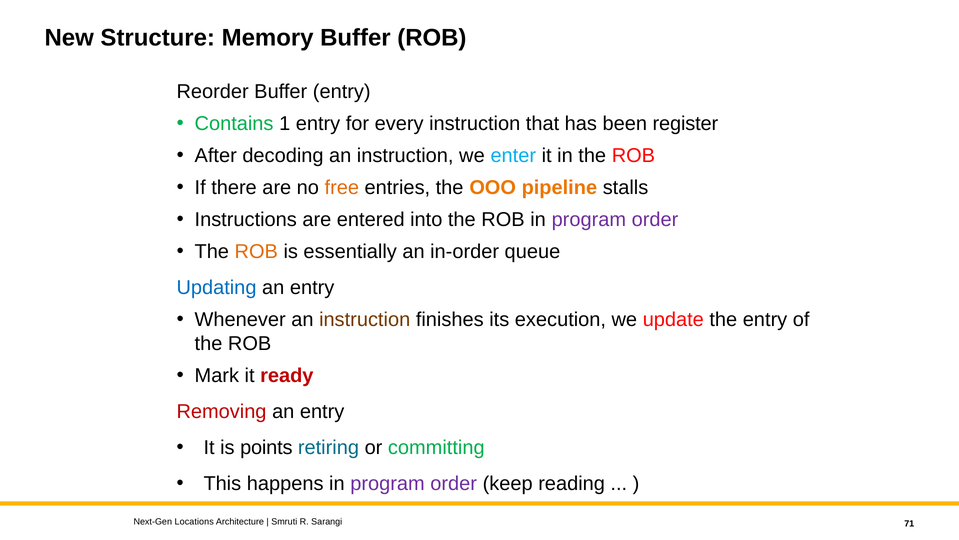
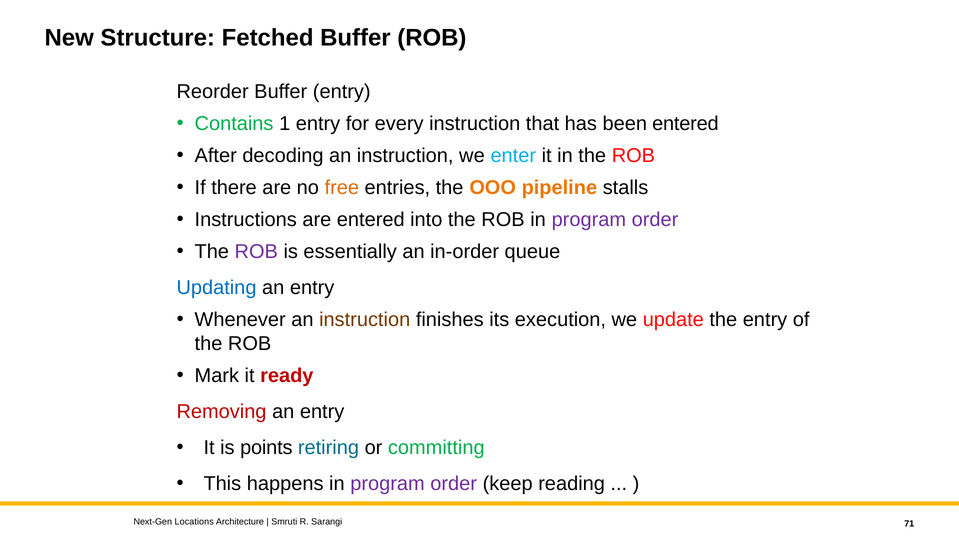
Memory: Memory -> Fetched
been register: register -> entered
ROB at (256, 251) colour: orange -> purple
